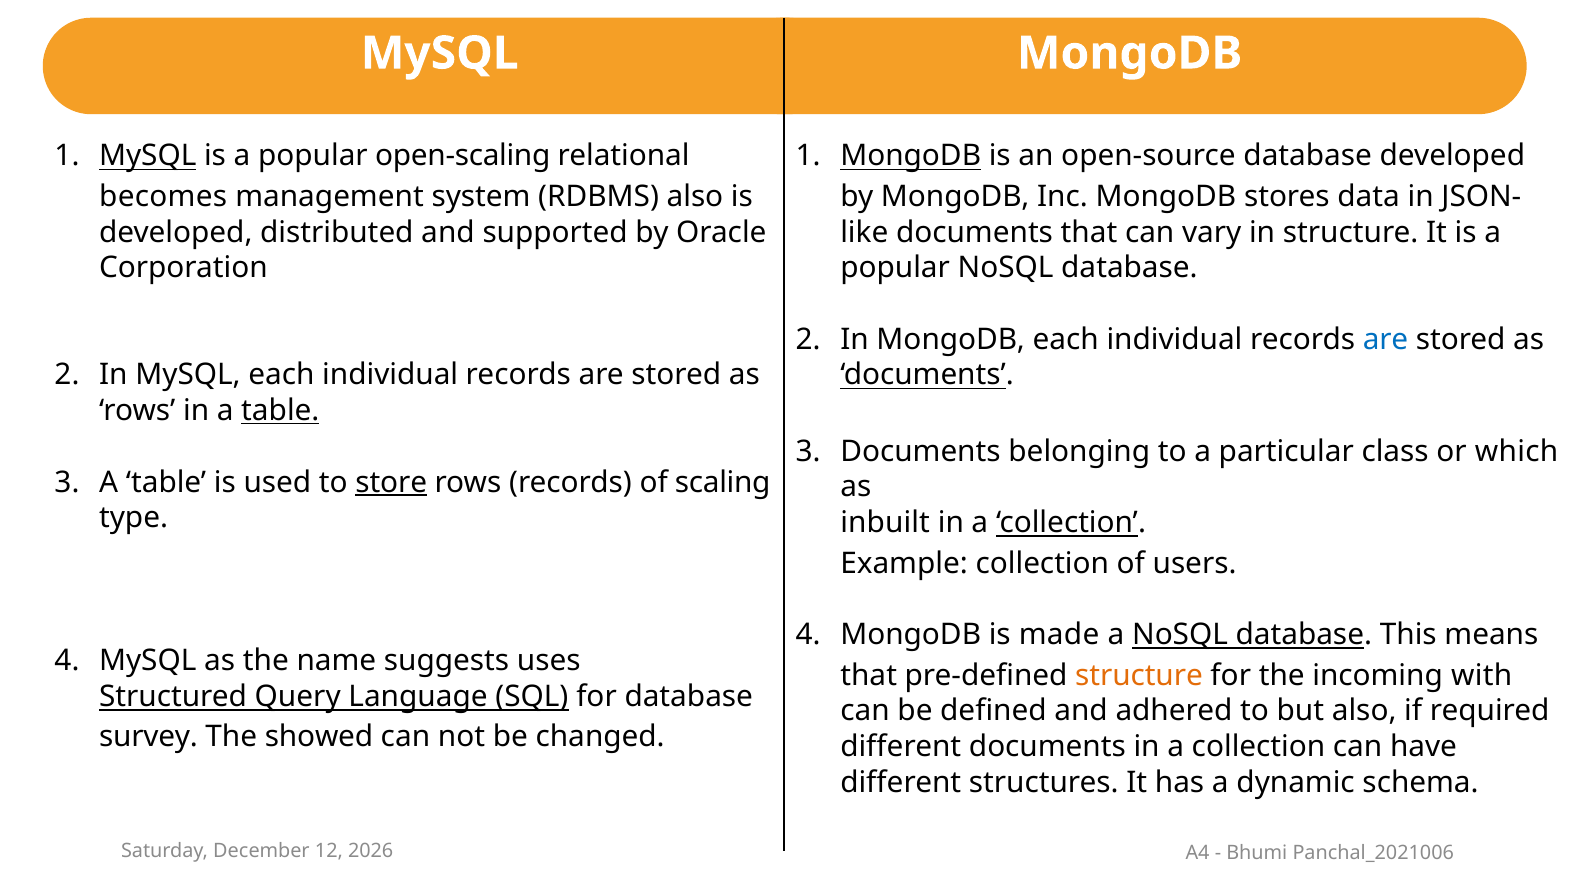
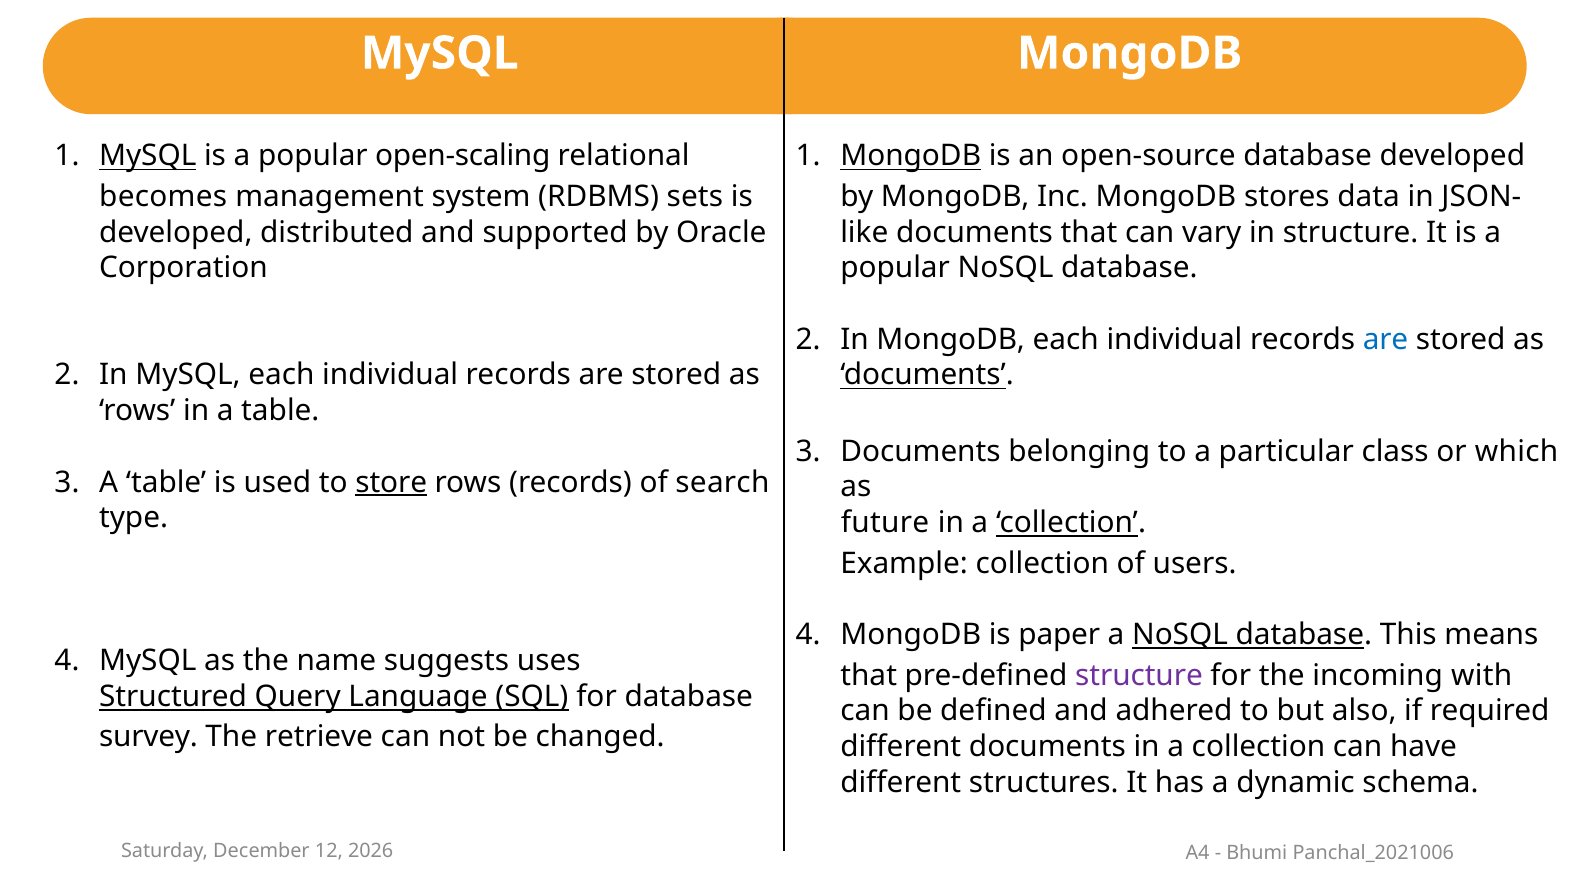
RDBMS also: also -> sets
table at (280, 411) underline: present -> none
scaling: scaling -> search
inbuilt: inbuilt -> future
made: made -> paper
structure at (1139, 675) colour: orange -> purple
showed: showed -> retrieve
